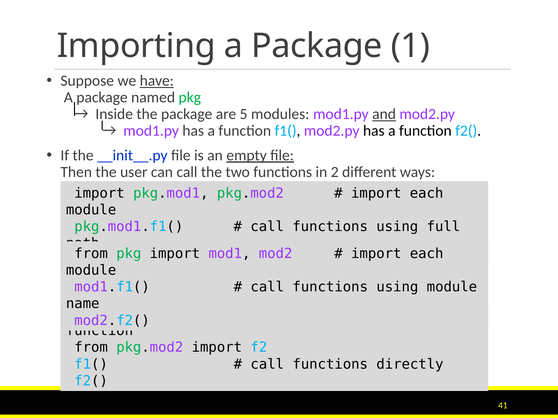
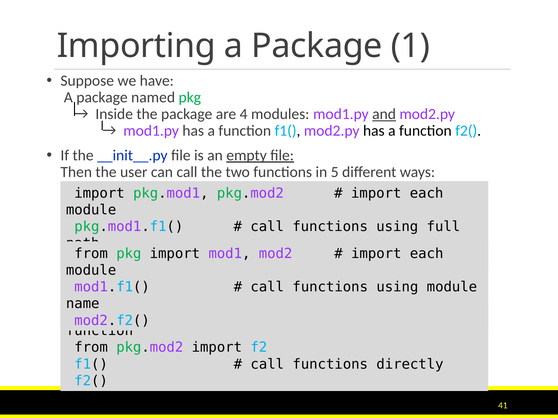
have underline: present -> none
5: 5 -> 4
2: 2 -> 5
